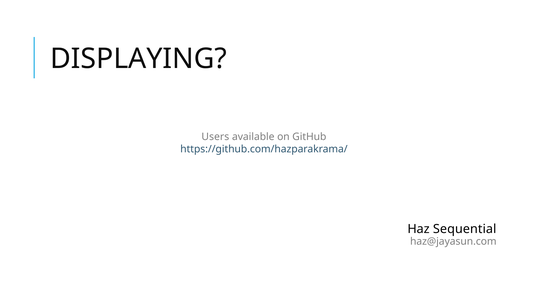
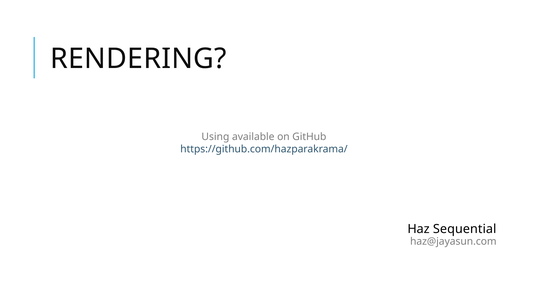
DISPLAYING: DISPLAYING -> RENDERING
Users: Users -> Using
